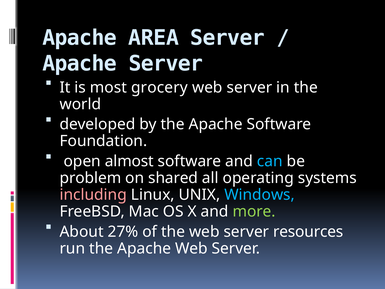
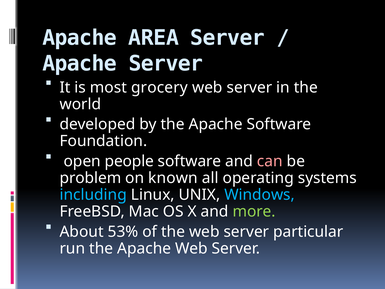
almost: almost -> people
can colour: light blue -> pink
shared: shared -> known
including colour: pink -> light blue
27%: 27% -> 53%
resources: resources -> particular
